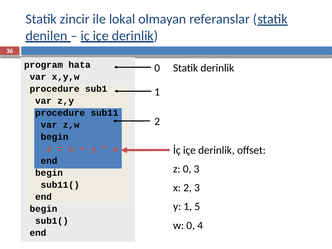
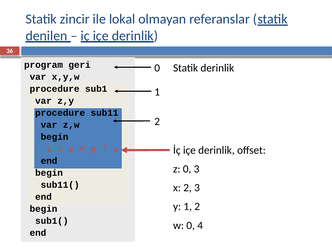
hata: hata -> geri
y 1 5: 5 -> 2
